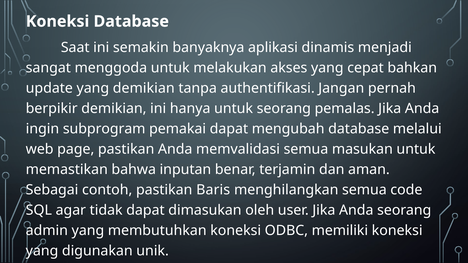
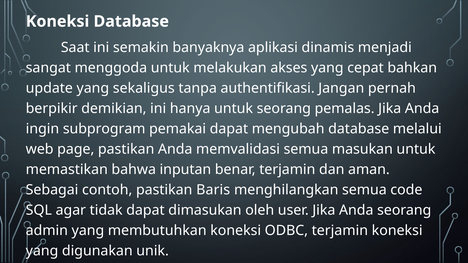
yang demikian: demikian -> sekaligus
ODBC memiliki: memiliki -> terjamin
